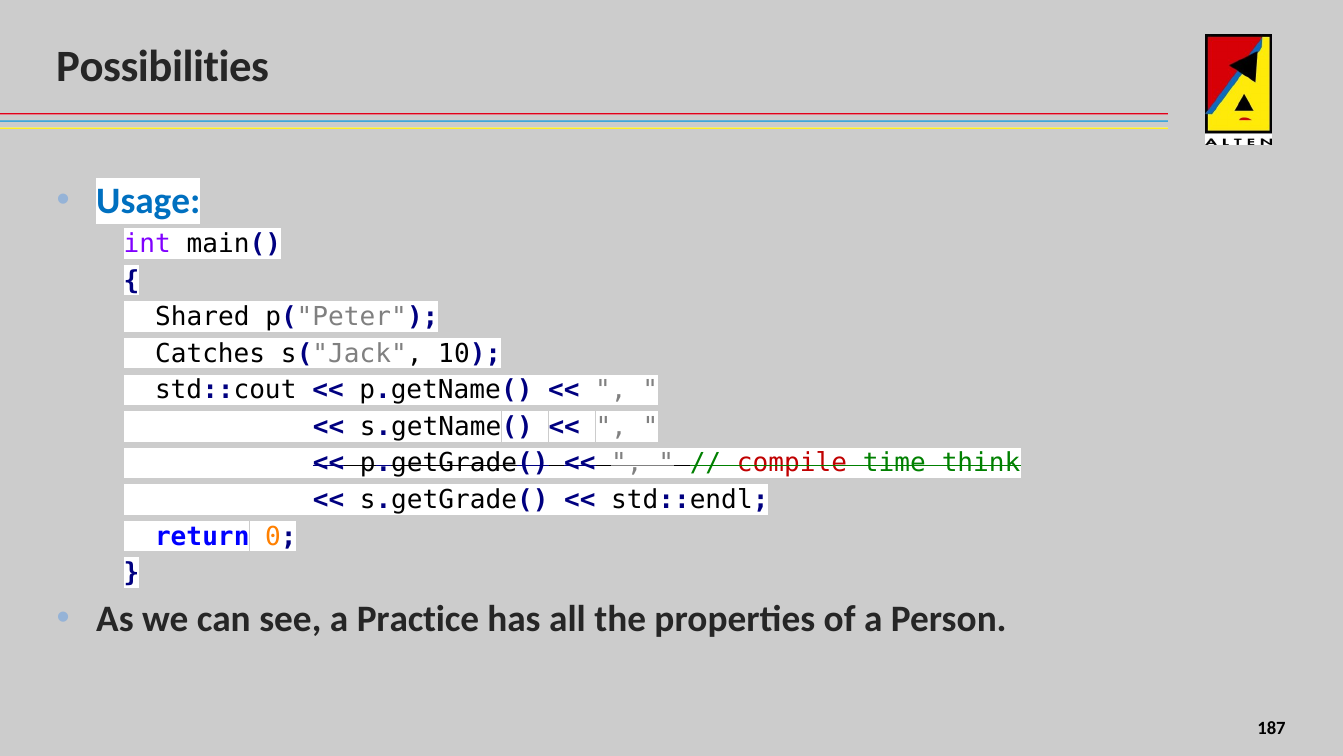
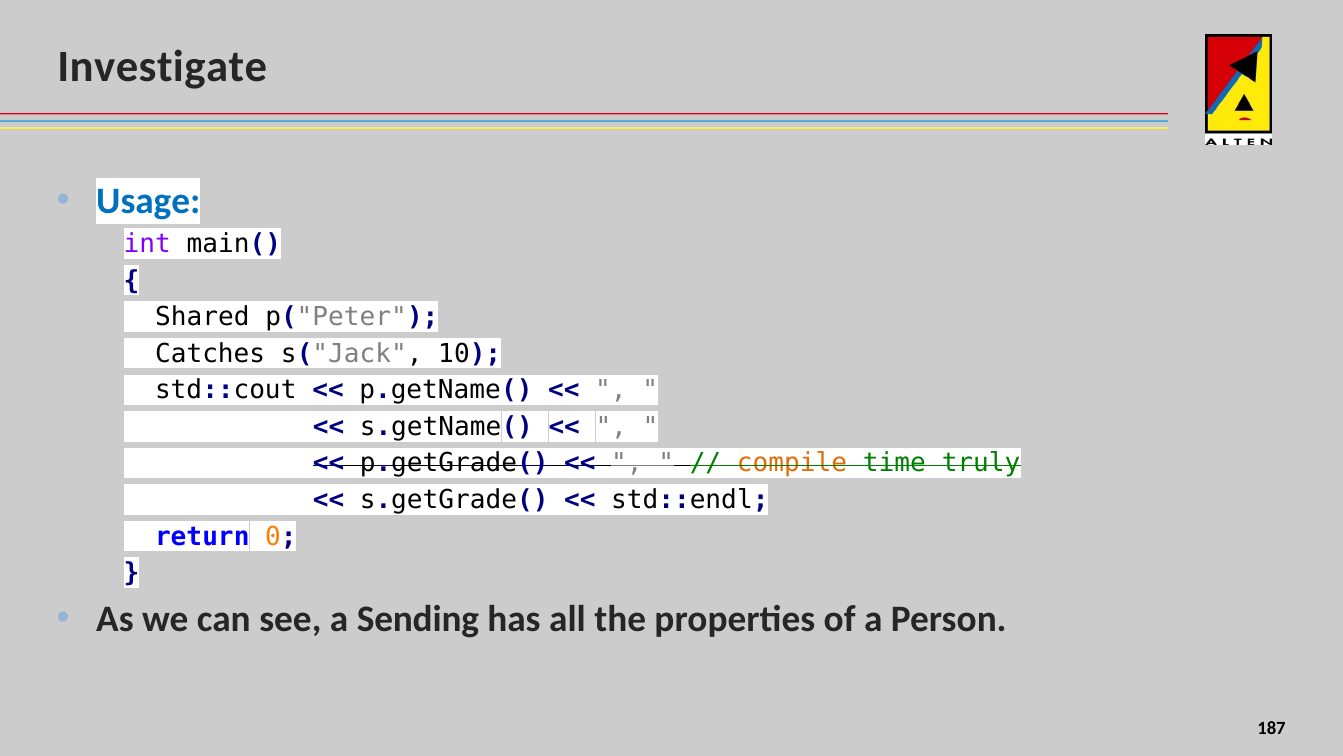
Possibilities: Possibilities -> Investigate
compile colour: red -> orange
think: think -> truly
Practice: Practice -> Sending
